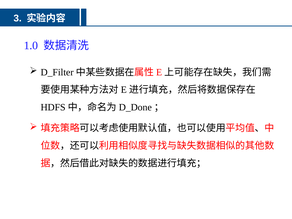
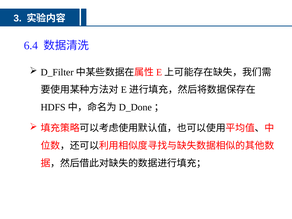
1.0: 1.0 -> 6.4
